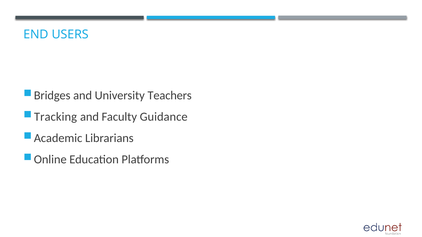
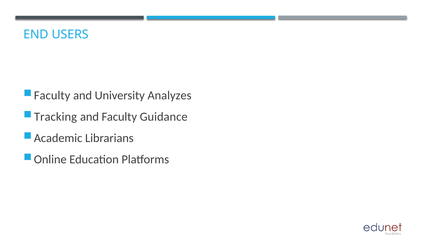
Bridges at (52, 95): Bridges -> Faculty
Teachers: Teachers -> Analyzes
